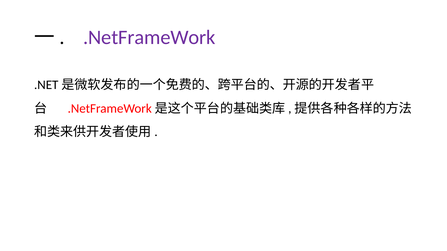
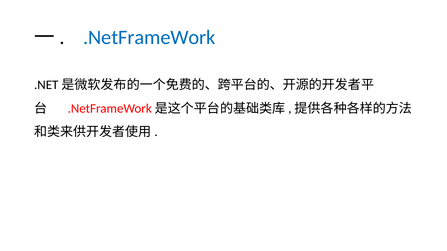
.NetFrameWork colour: purple -> blue
